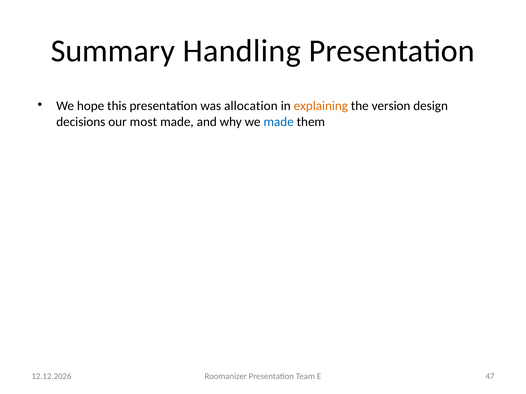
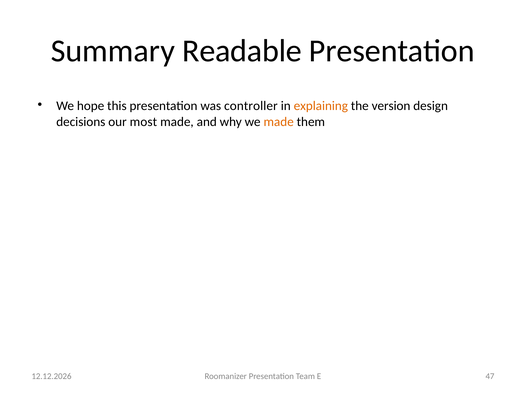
Handling: Handling -> Readable
allocation: allocation -> controller
made at (279, 122) colour: blue -> orange
